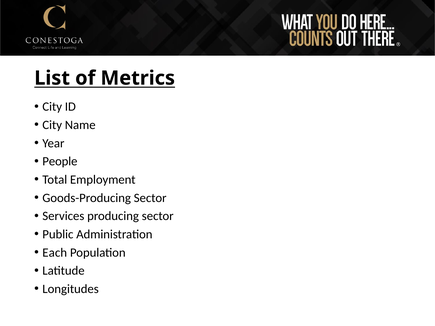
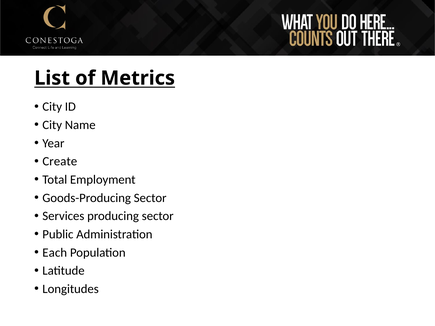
People: People -> Create
